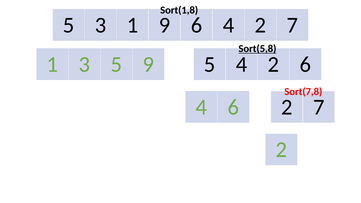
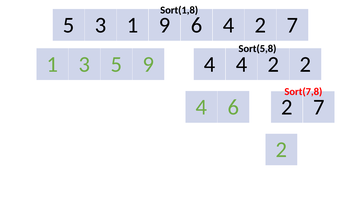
Sort(5,8 underline: present -> none
9 5: 5 -> 4
2 6: 6 -> 2
